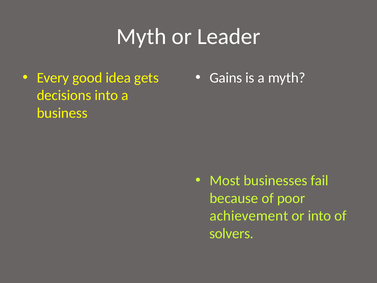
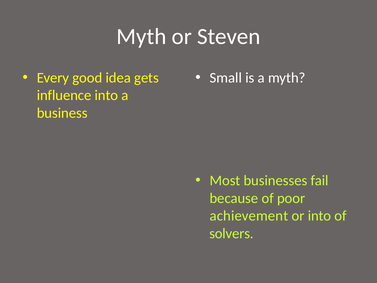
Leader: Leader -> Steven
Gains: Gains -> Small
decisions: decisions -> influence
